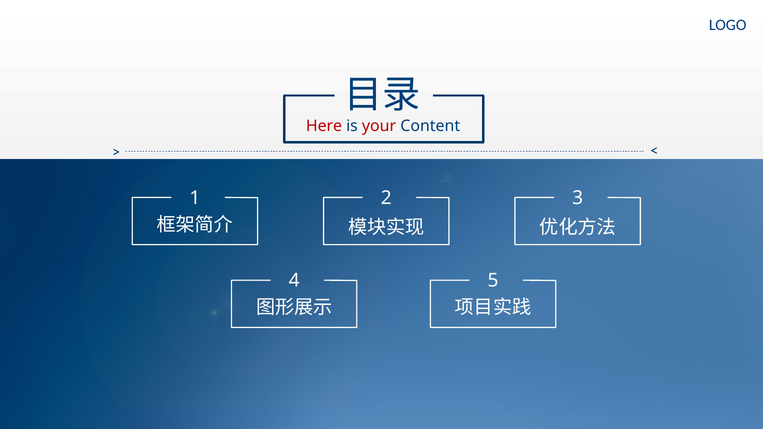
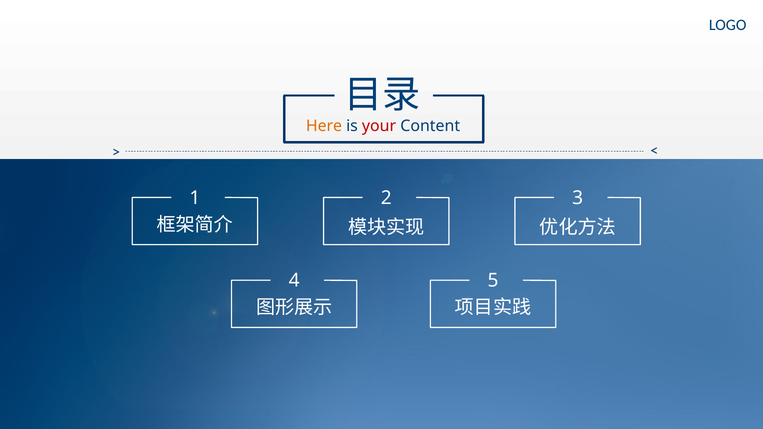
Here colour: red -> orange
